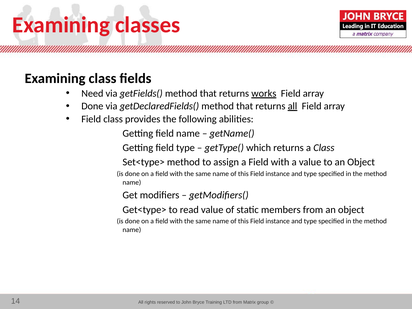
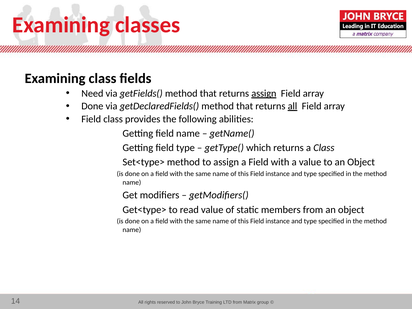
returns works: works -> assign
